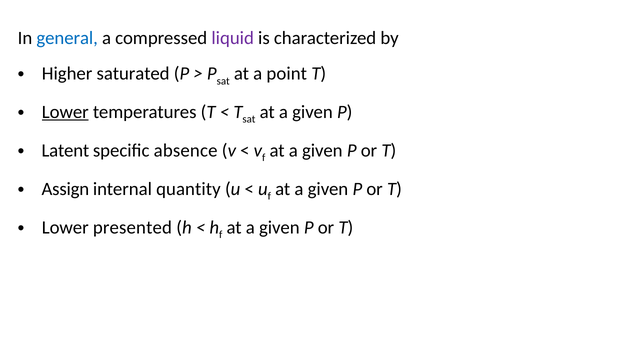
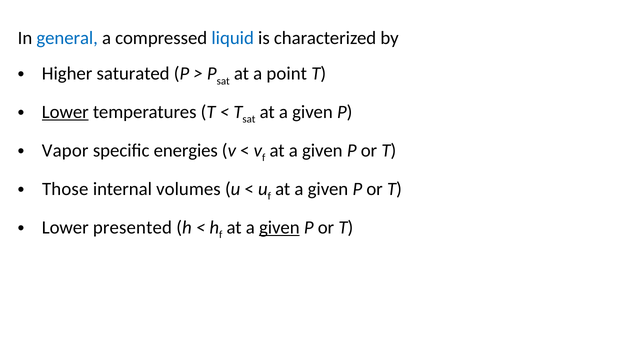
liquid colour: purple -> blue
Latent: Latent -> Vapor
absence: absence -> energies
Assign: Assign -> Those
quantity: quantity -> volumes
given at (279, 228) underline: none -> present
